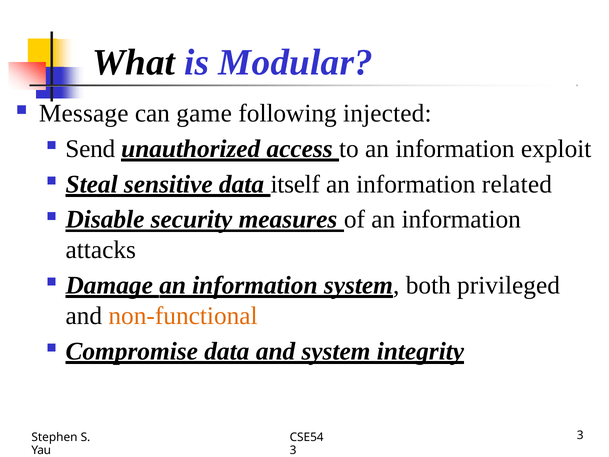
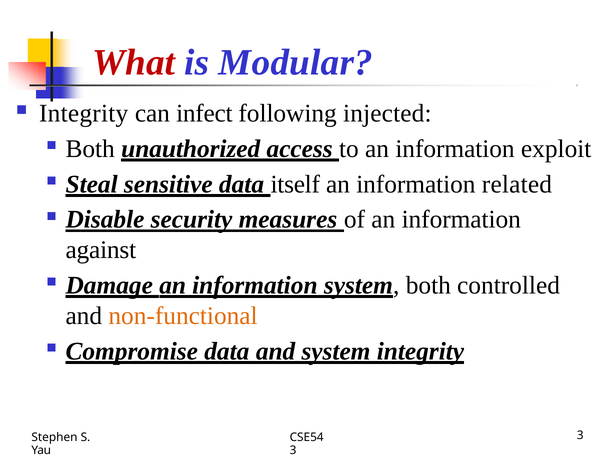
What colour: black -> red
Message at (84, 113): Message -> Integrity
game: game -> infect
Send at (90, 149): Send -> Both
attacks: attacks -> against
privileged: privileged -> controlled
